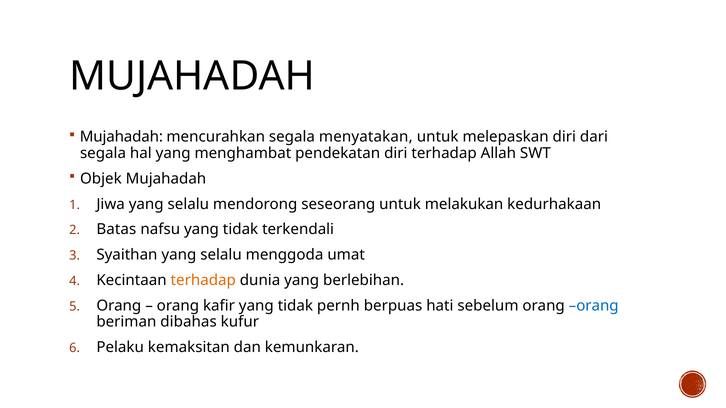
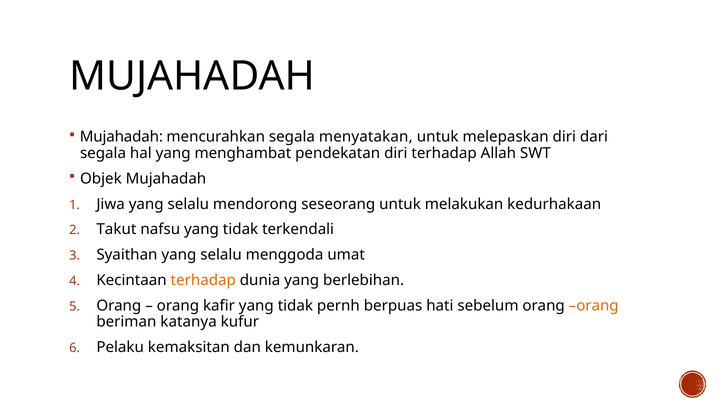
Batas: Batas -> Takut
orang at (594, 306) colour: blue -> orange
dibahas: dibahas -> katanya
